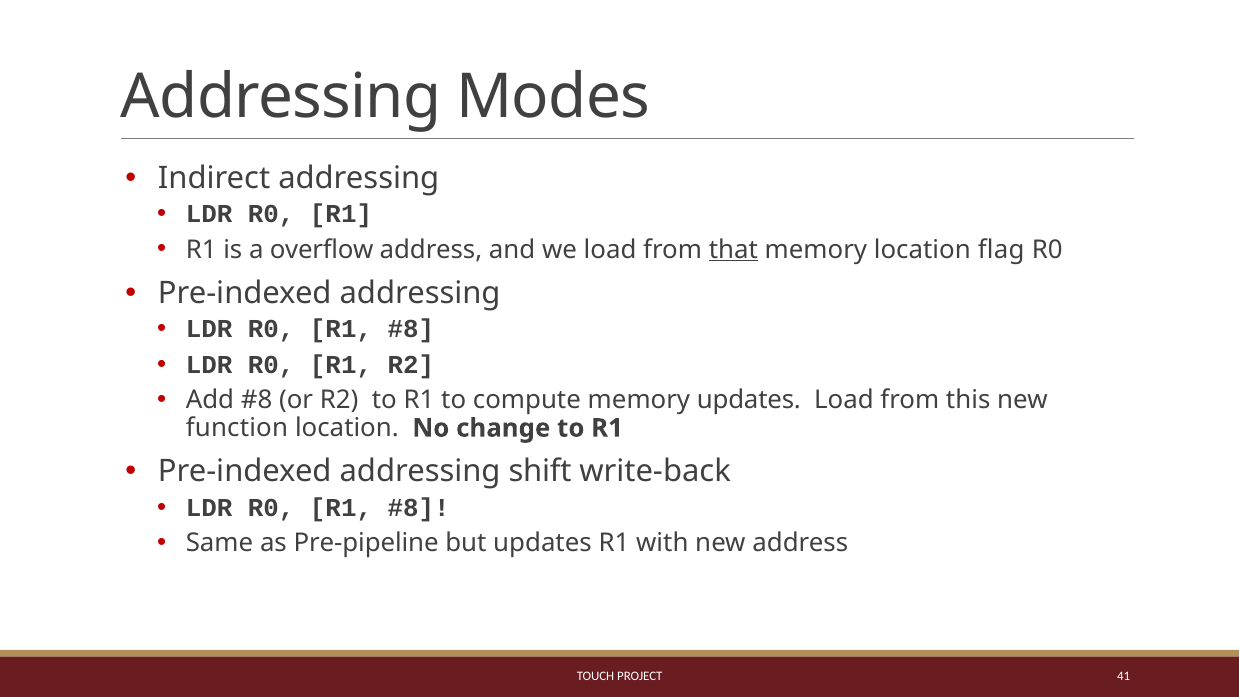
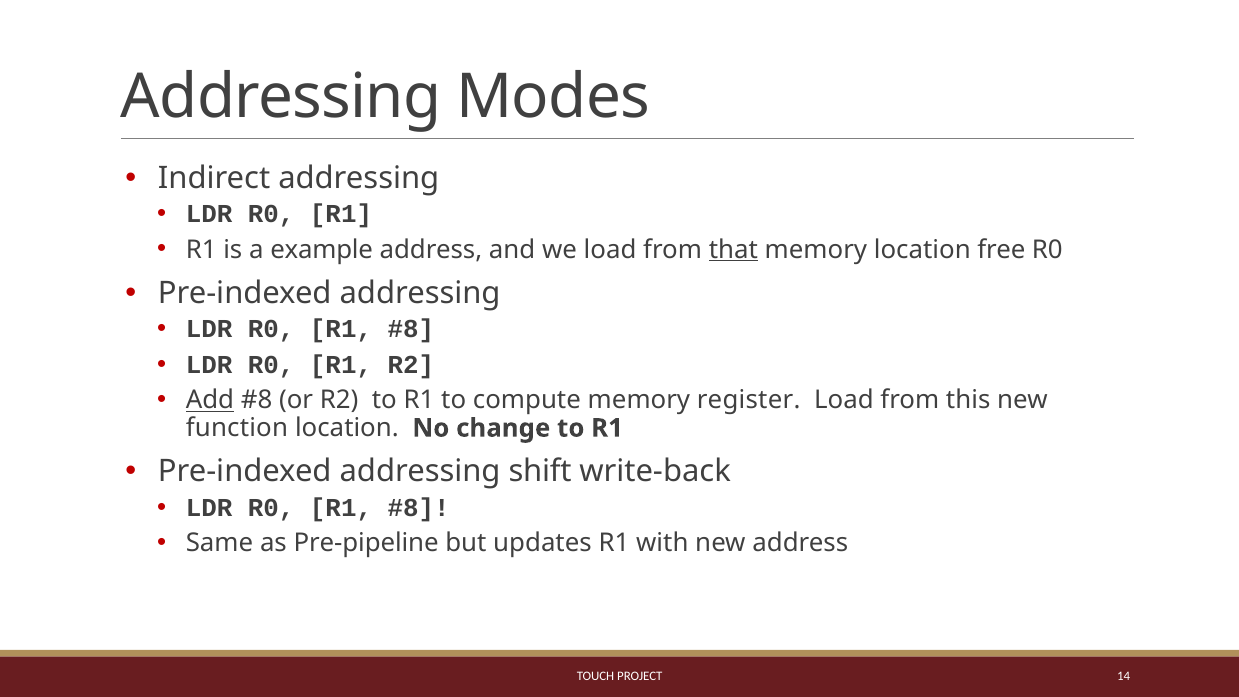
overflow: overflow -> example
flag: flag -> free
Add underline: none -> present
memory updates: updates -> register
41: 41 -> 14
